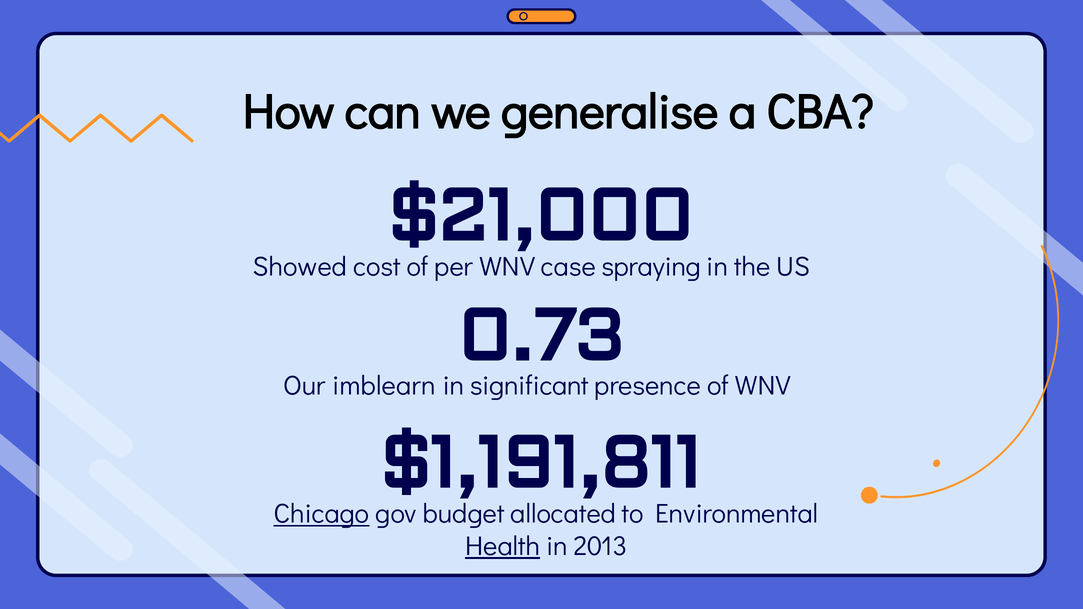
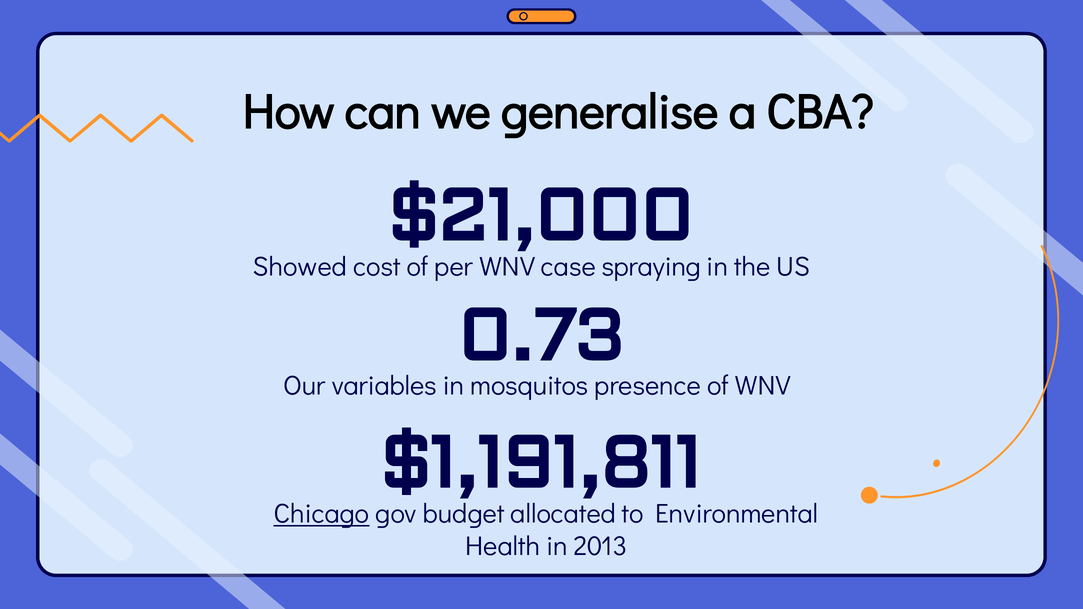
imblearn: imblearn -> variables
significant: significant -> mosquitos
Health underline: present -> none
